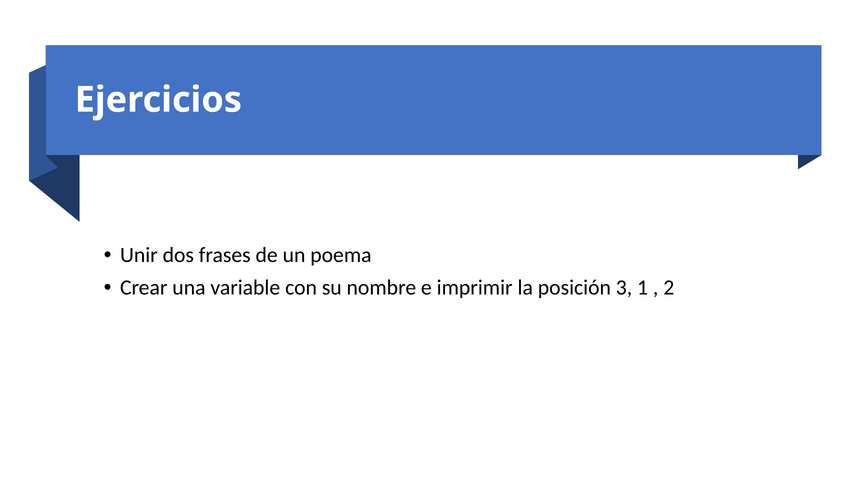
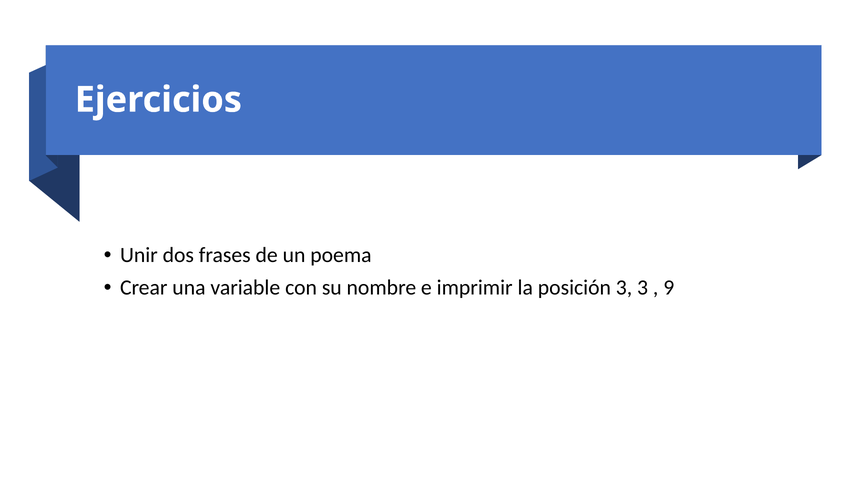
3 1: 1 -> 3
2: 2 -> 9
